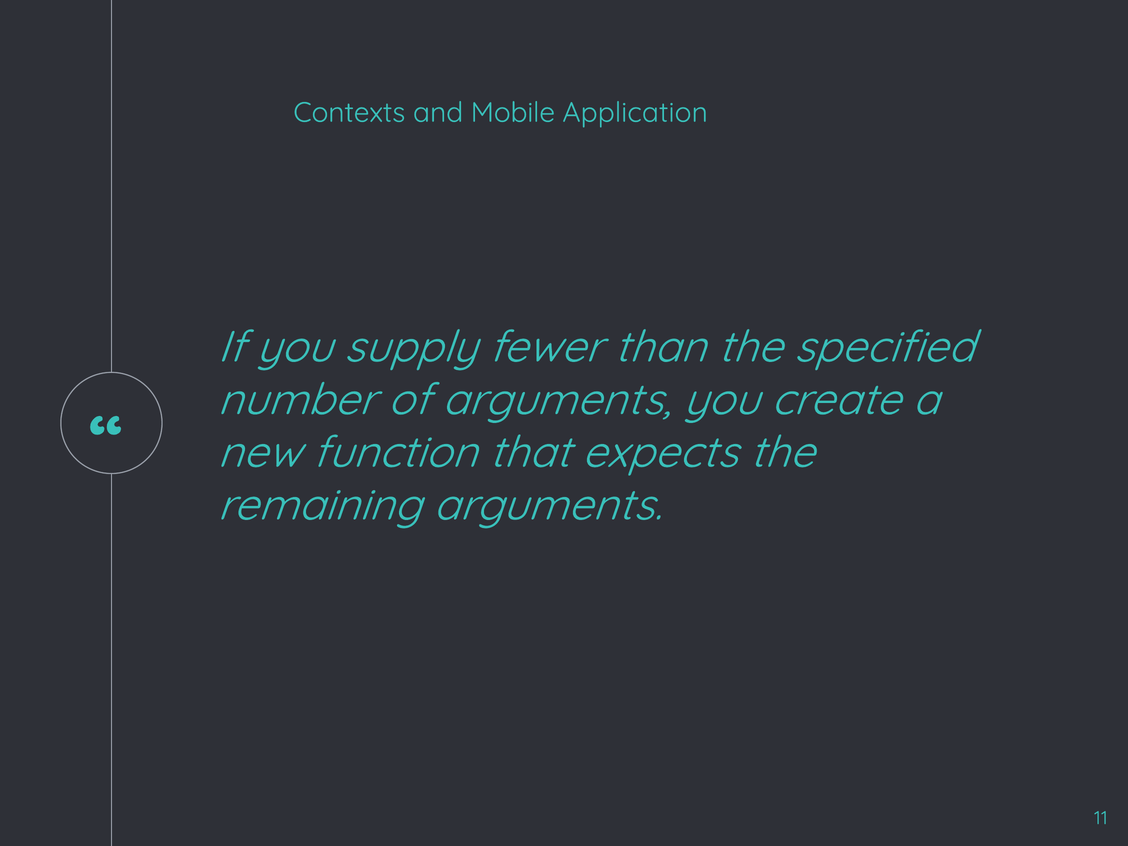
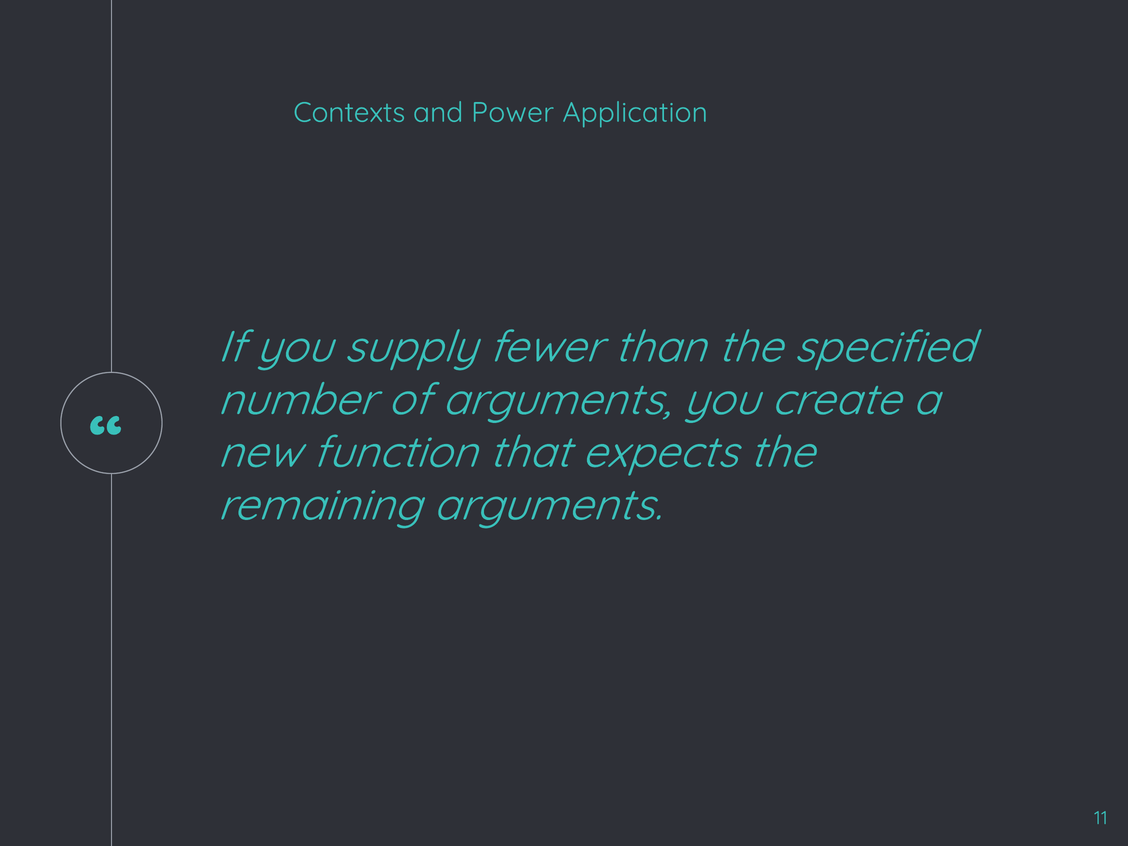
Mobile: Mobile -> Power
